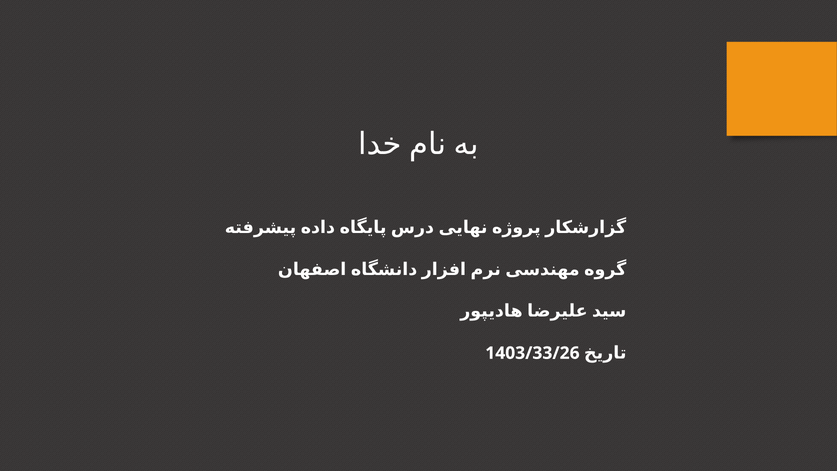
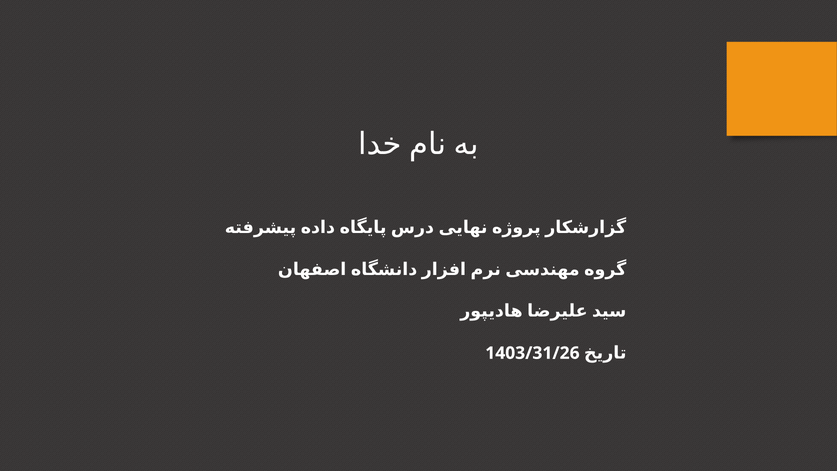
1403/33/26: 1403/33/26 -> 1403/31/26
